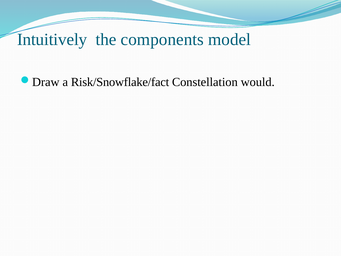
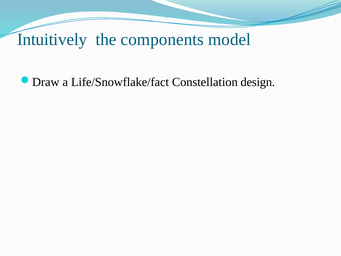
Risk/Snowflake/fact: Risk/Snowflake/fact -> Life/Snowflake/fact
would: would -> design
